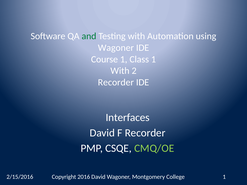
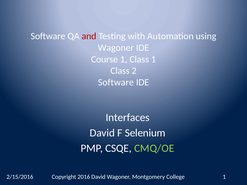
and colour: green -> red
With at (120, 71): With -> Class
Recorder at (116, 82): Recorder -> Software
F Recorder: Recorder -> Selenium
